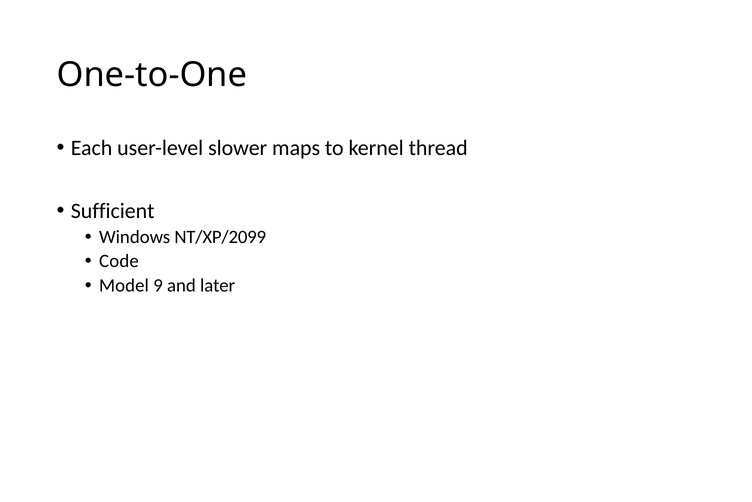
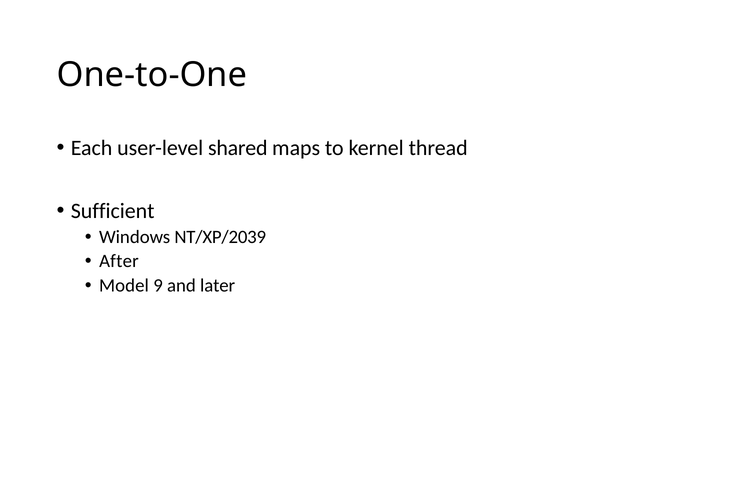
slower: slower -> shared
NT/XP/2099: NT/XP/2099 -> NT/XP/2039
Code: Code -> After
